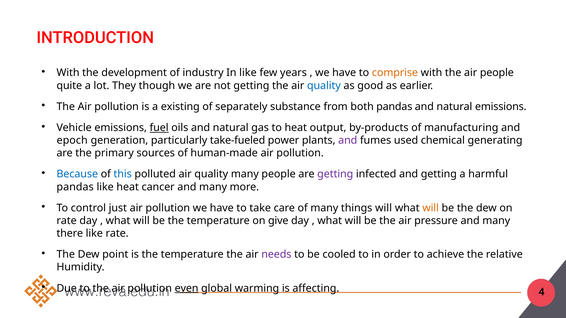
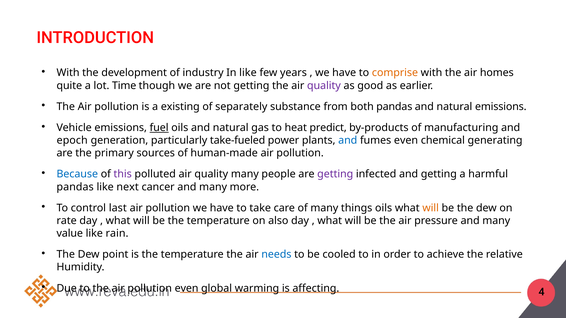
air people: people -> homes
They: They -> Time
quality at (324, 86) colour: blue -> purple
output: output -> predict
and at (348, 141) colour: purple -> blue
fumes used: used -> even
this colour: blue -> purple
like heat: heat -> next
just: just -> last
things will: will -> oils
give: give -> also
there: there -> value
like rate: rate -> rain
needs colour: purple -> blue
even at (187, 289) underline: present -> none
